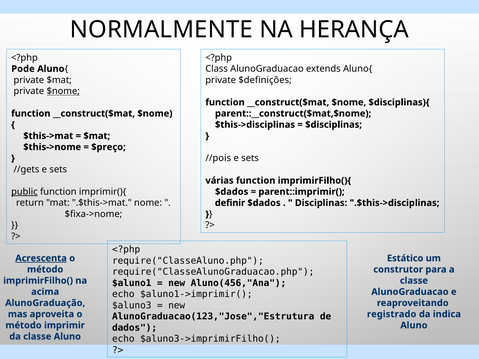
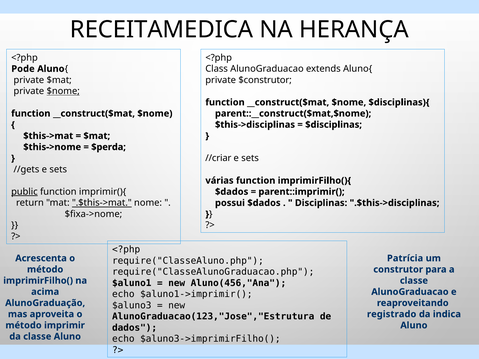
NORMALMENTE: NORMALMENTE -> RECEITAMEDICA
$definições: $definições -> $construtor
$preço: $preço -> $perda
//pois: //pois -> //criar
.$this->mat underline: none -> present
definir: definir -> possui
Acrescenta underline: present -> none
Estático: Estático -> Patrícia
